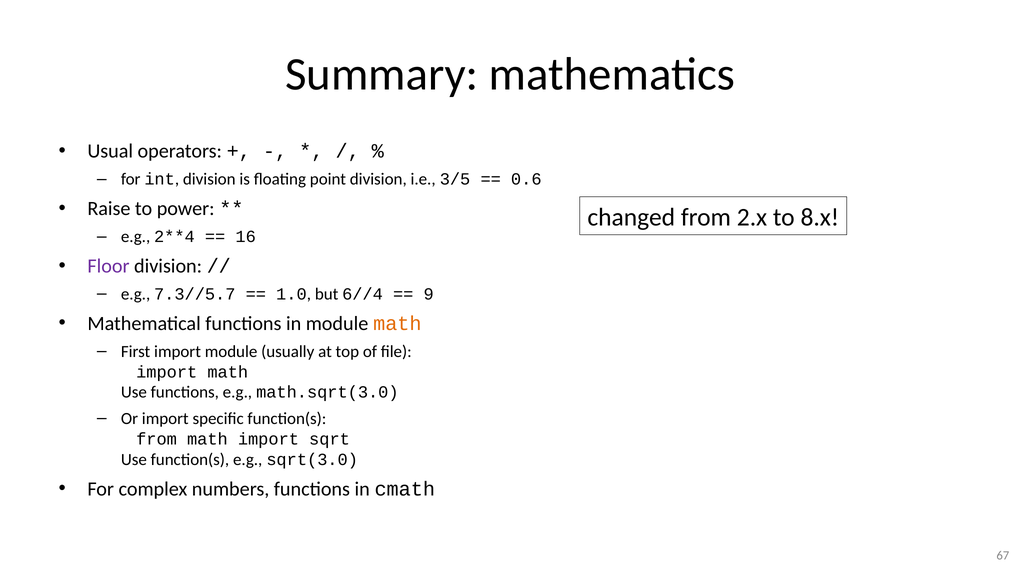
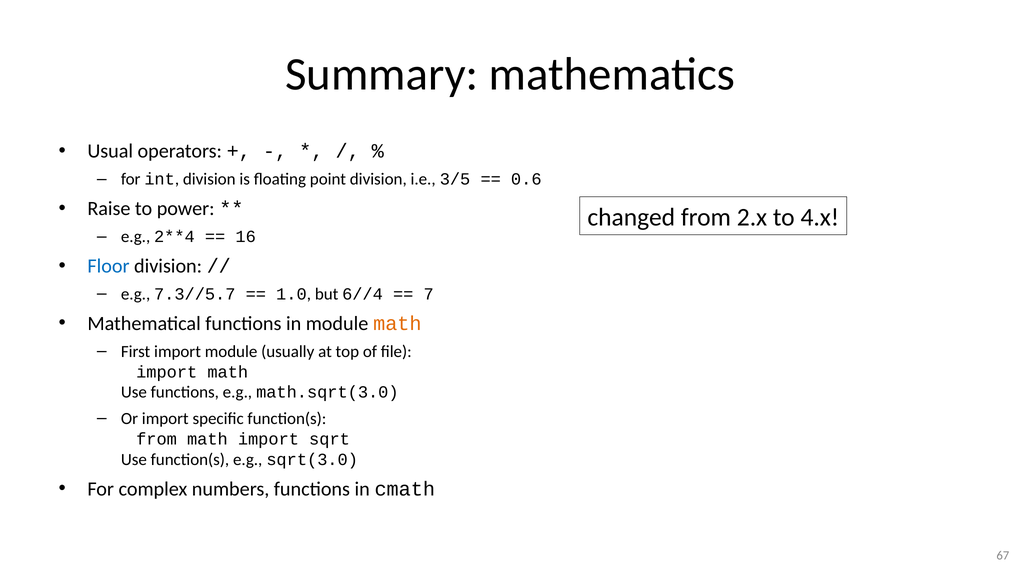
8.x: 8.x -> 4.x
Floor colour: purple -> blue
9: 9 -> 7
